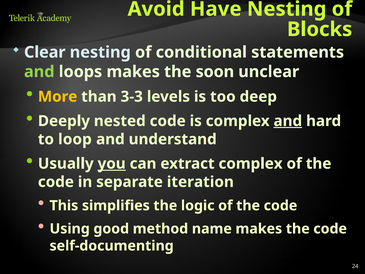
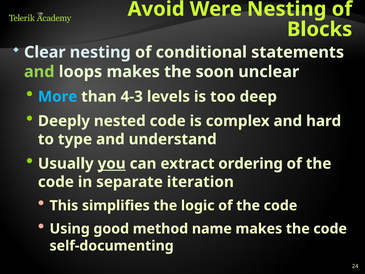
Have: Have -> Were
More colour: yellow -> light blue
3-3: 3-3 -> 4-3
and at (288, 121) underline: present -> none
loop: loop -> type
extract complex: complex -> ordering
